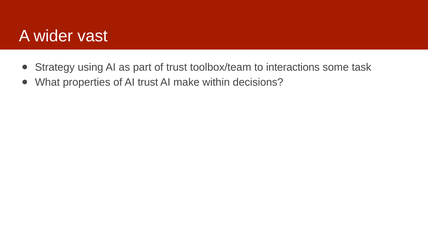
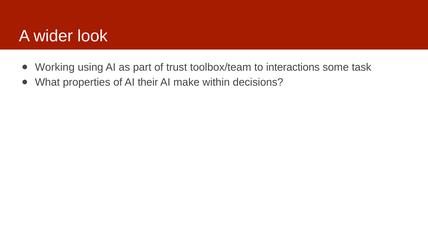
vast: vast -> look
Strategy: Strategy -> Working
AI trust: trust -> their
